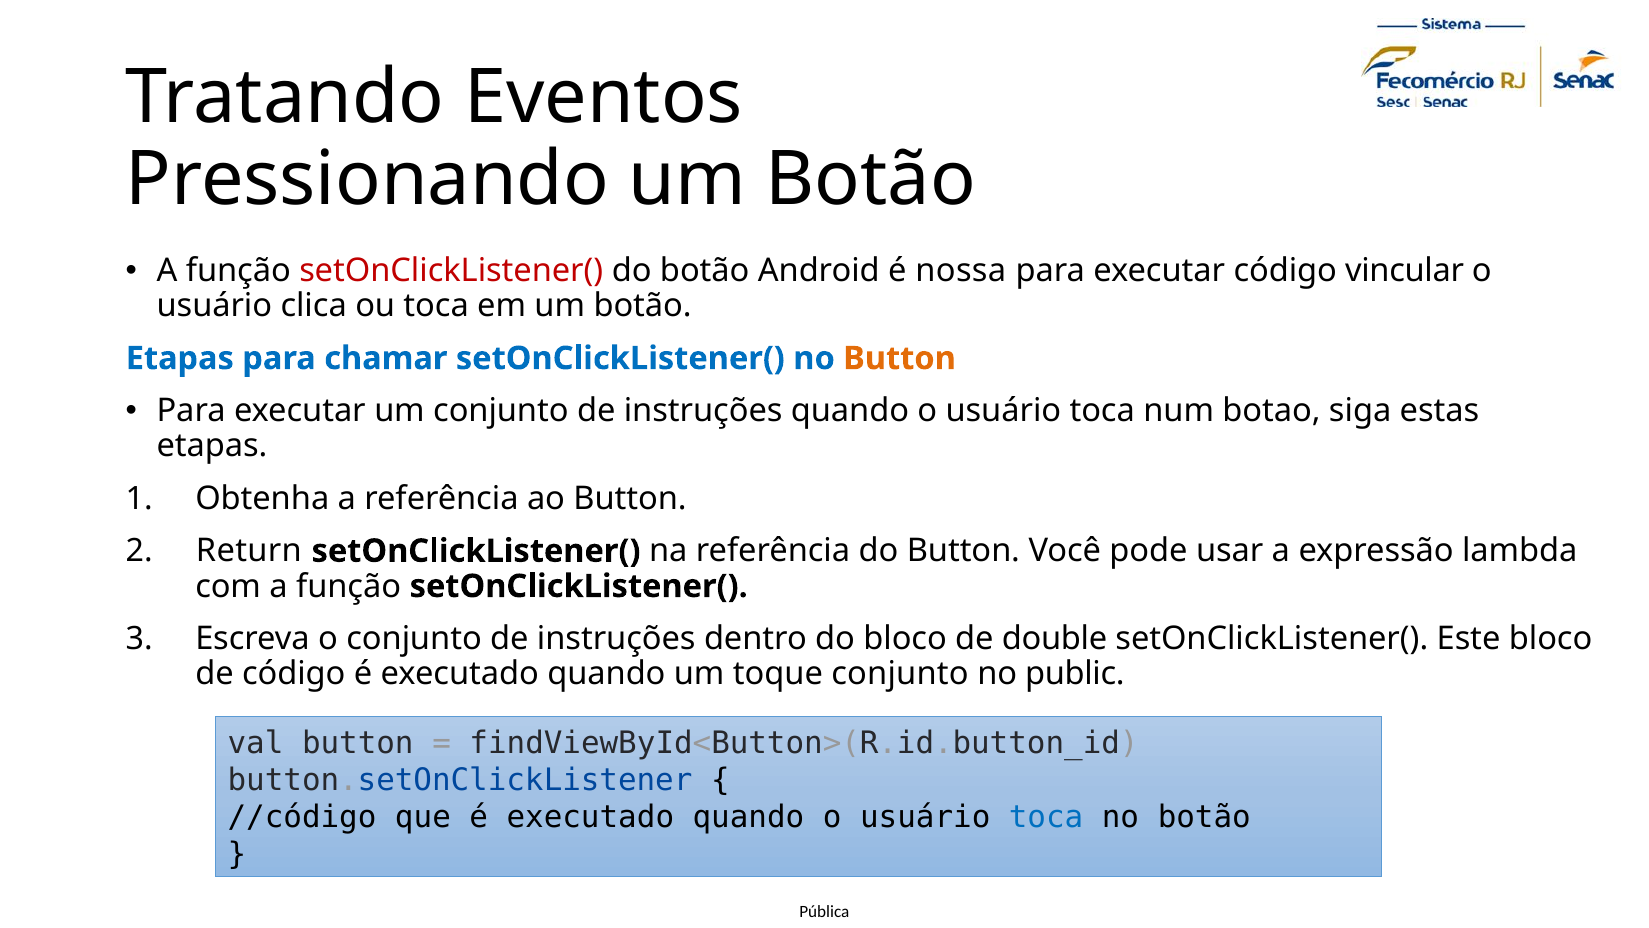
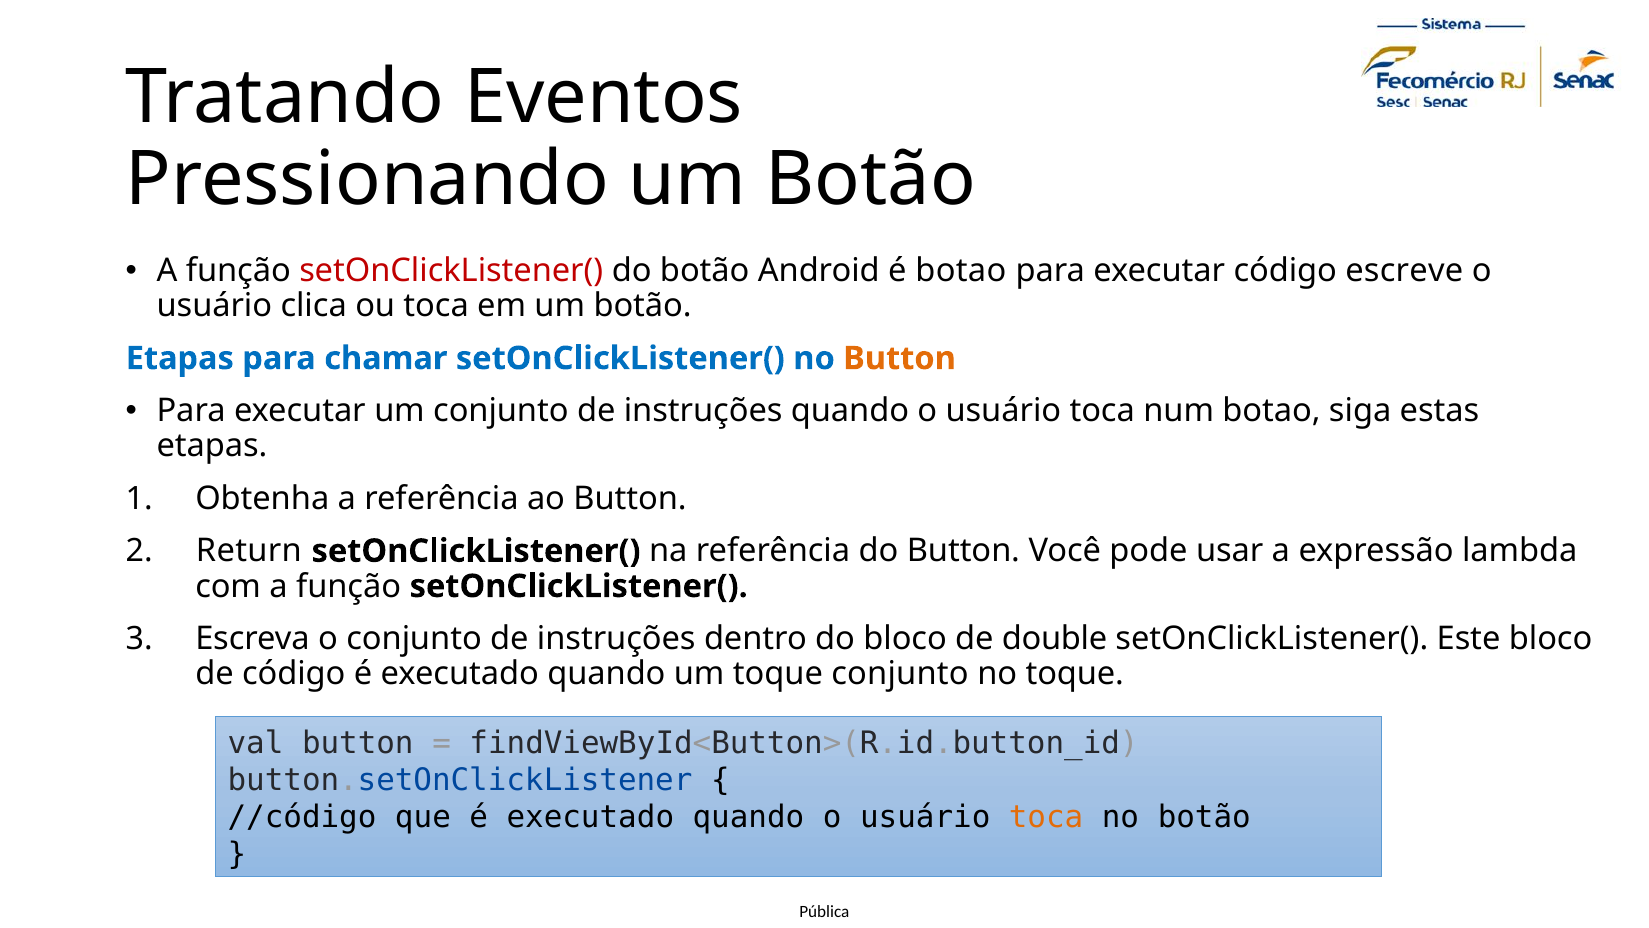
é nossa: nossa -> botao
vincular: vincular -> escreve
no public: public -> toque
toca at (1046, 817) colour: blue -> orange
